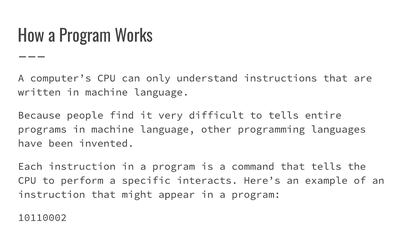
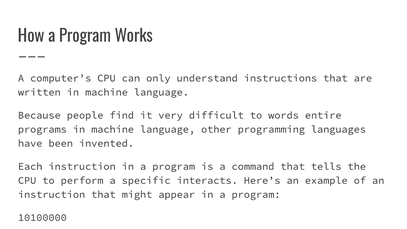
to tells: tells -> words
10110002: 10110002 -> 10100000
